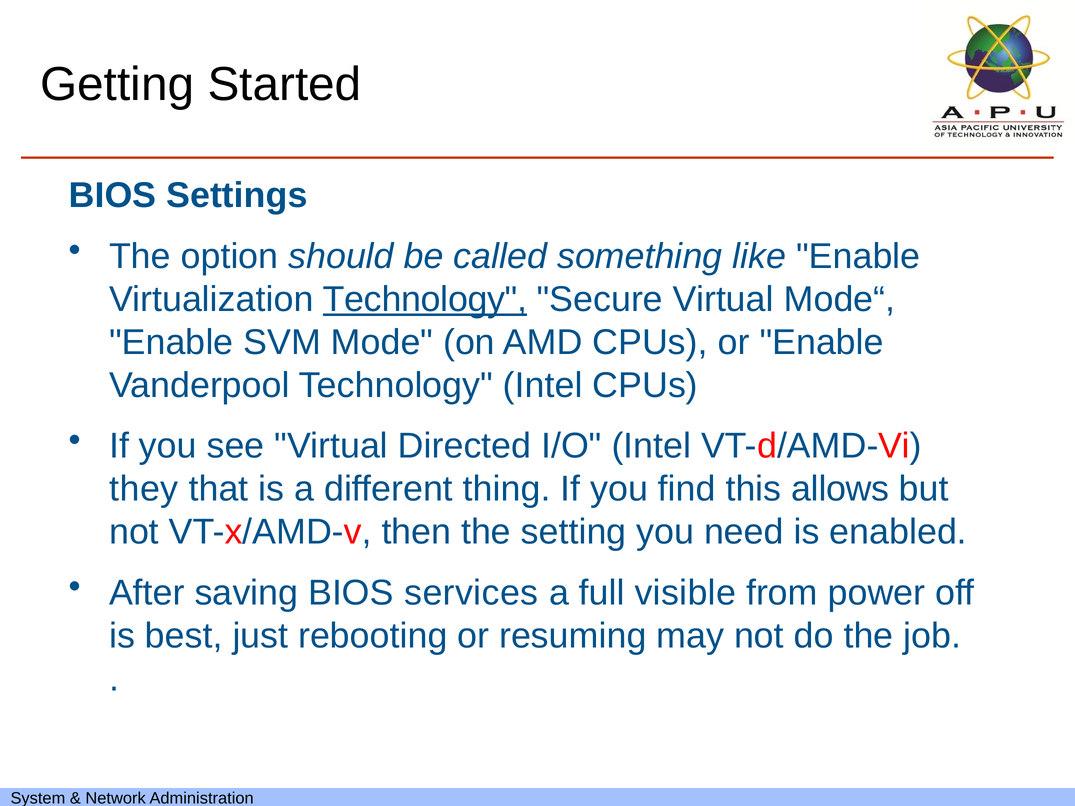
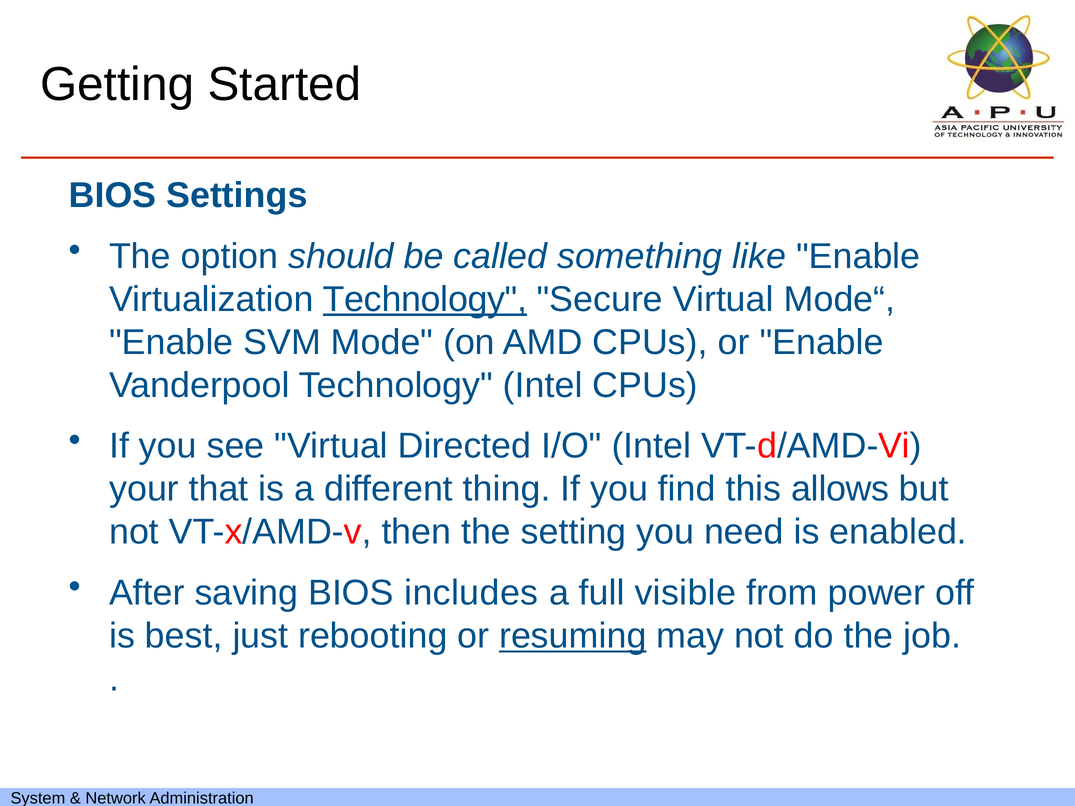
they: they -> your
services: services -> includes
resuming underline: none -> present
